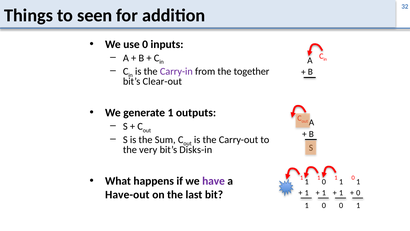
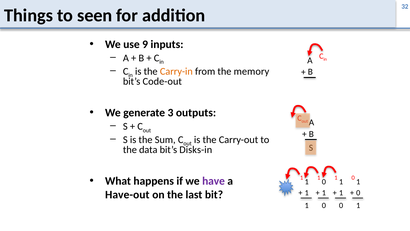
use 0: 0 -> 9
Carry-in colour: purple -> orange
together: together -> memory
Clear-out: Clear-out -> Code-out
generate 1: 1 -> 3
very: very -> data
